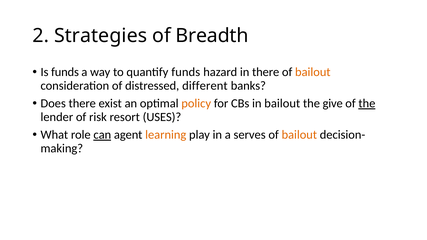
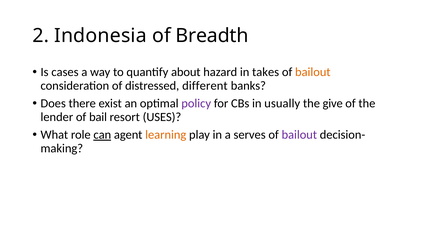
Strategies: Strategies -> Indonesia
Is funds: funds -> cases
quantify funds: funds -> about
in there: there -> takes
policy colour: orange -> purple
in bailout: bailout -> usually
the at (367, 104) underline: present -> none
risk: risk -> bail
bailout at (299, 135) colour: orange -> purple
